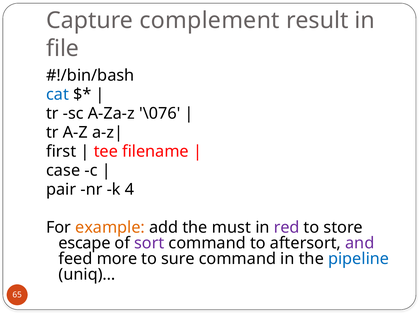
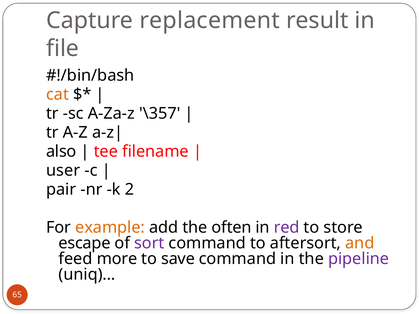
complement: complement -> replacement
cat colour: blue -> orange
\076: \076 -> \357
first: first -> also
case: case -> user
4: 4 -> 2
must: must -> often
and colour: purple -> orange
sure: sure -> save
pipeline colour: blue -> purple
